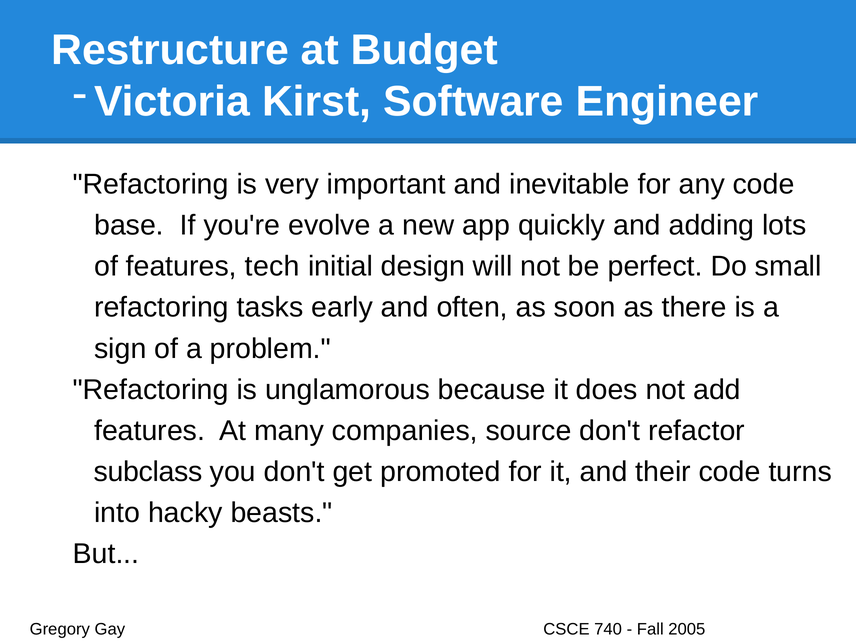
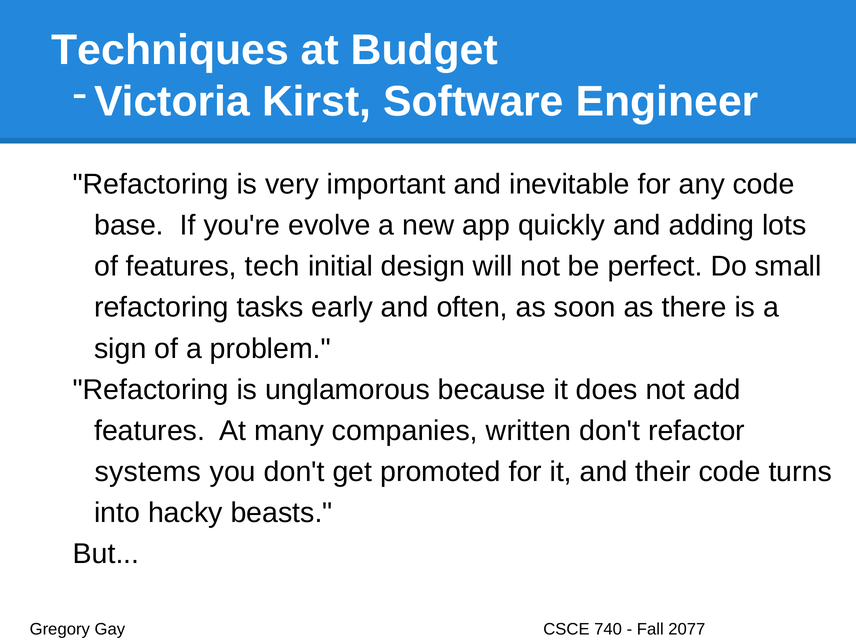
Restructure: Restructure -> Techniques
source: source -> written
subclass: subclass -> systems
2005: 2005 -> 2077
